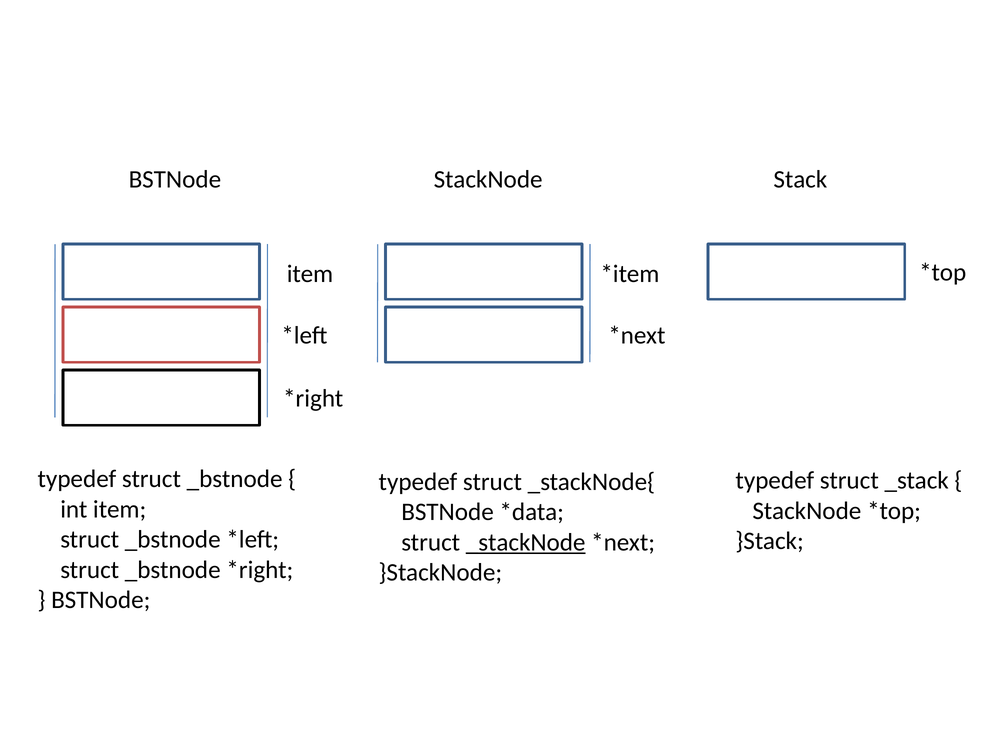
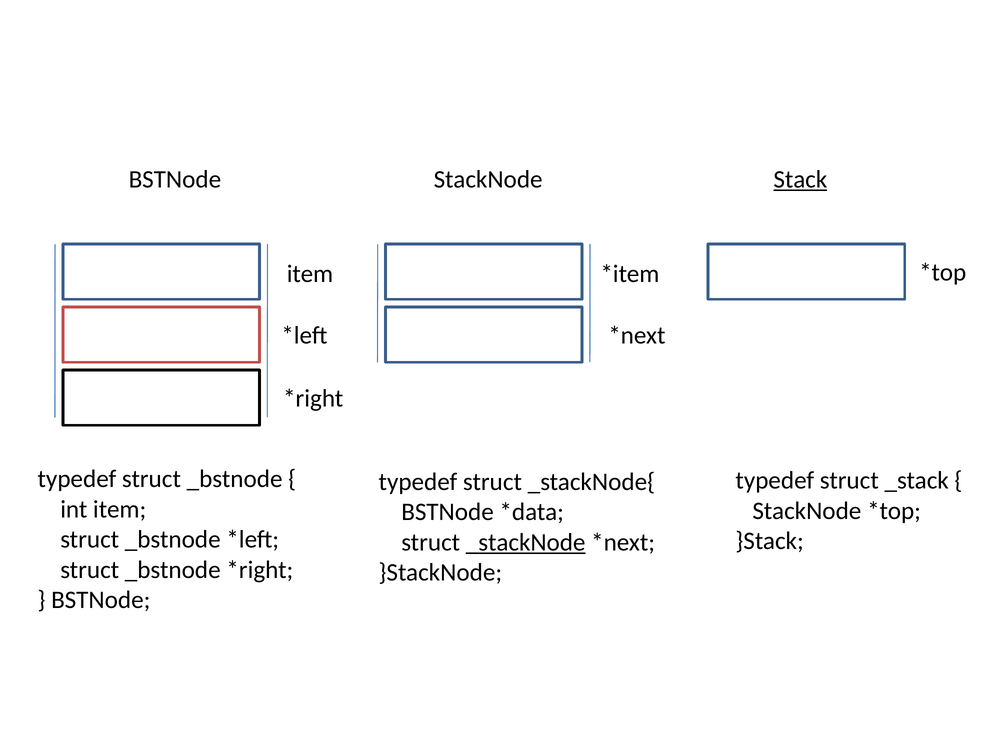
Stack underline: none -> present
